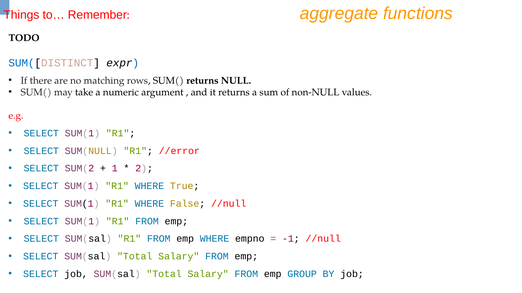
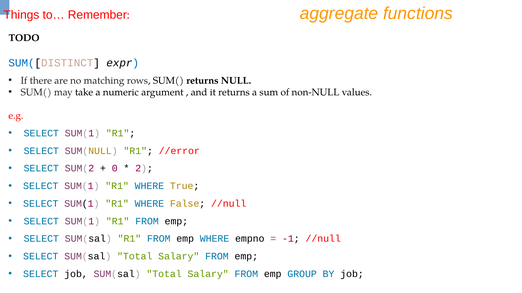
1: 1 -> 0
